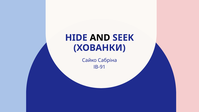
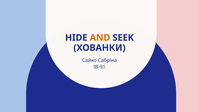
AND colour: black -> orange
